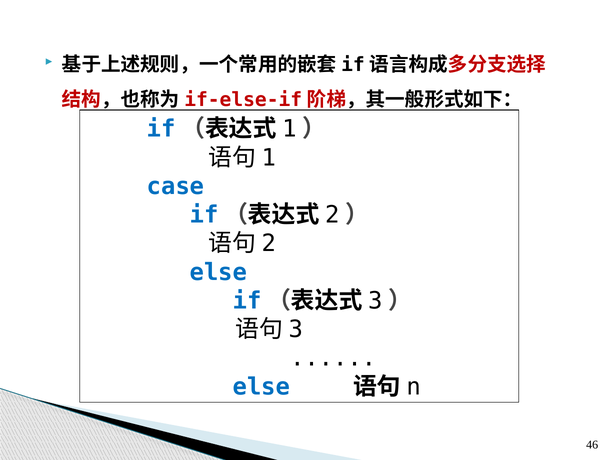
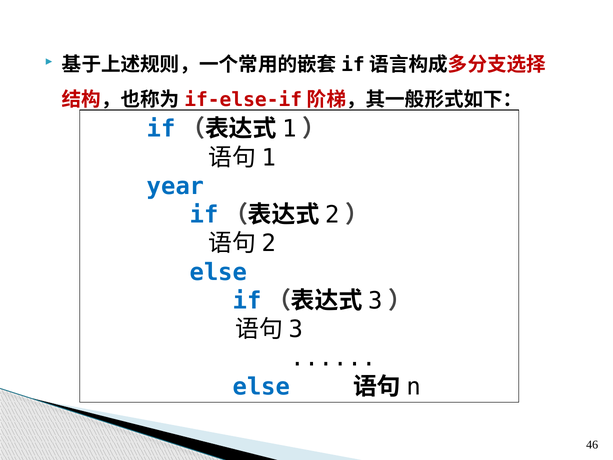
case: case -> year
